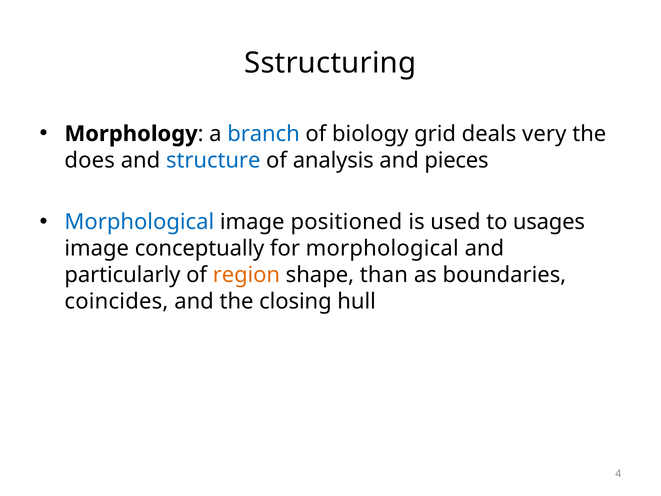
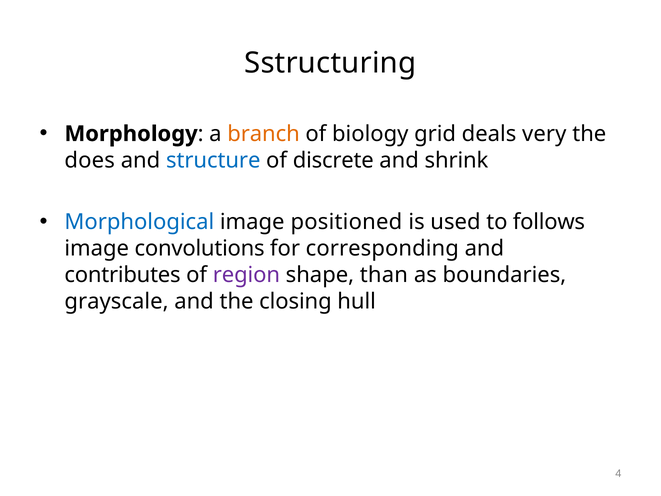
branch colour: blue -> orange
analysis: analysis -> discrete
pieces: pieces -> shrink
usages: usages -> follows
conceptually: conceptually -> convolutions
for morphological: morphological -> corresponding
particularly: particularly -> contributes
region colour: orange -> purple
coincides: coincides -> grayscale
